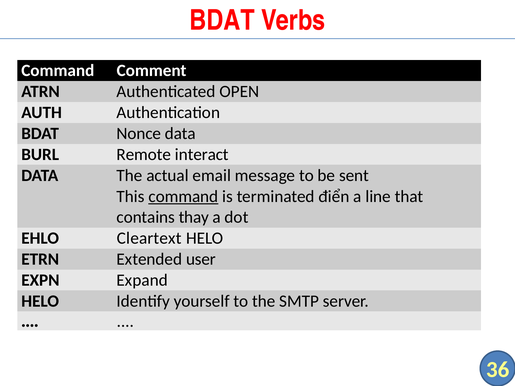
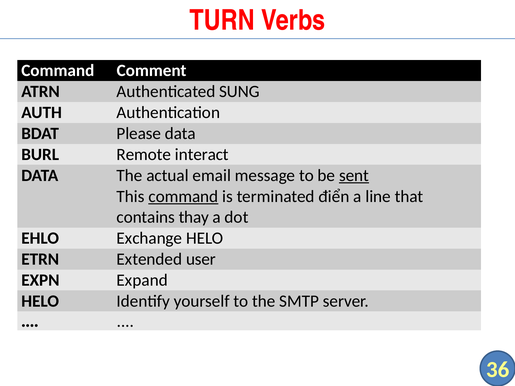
BDAT at (222, 21): BDAT -> TURN
OPEN: OPEN -> SUNG
Nonce: Nonce -> Please
sent underline: none -> present
Cleartext: Cleartext -> Exchange
